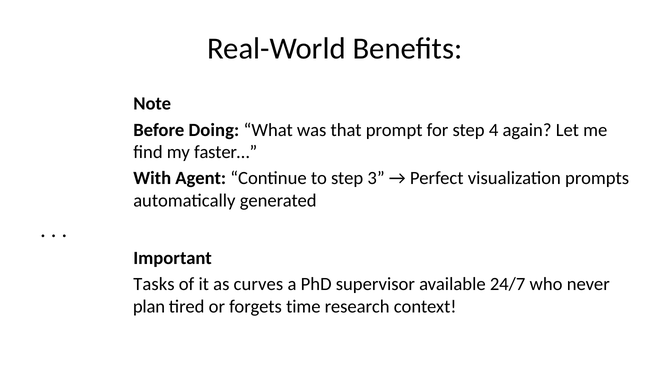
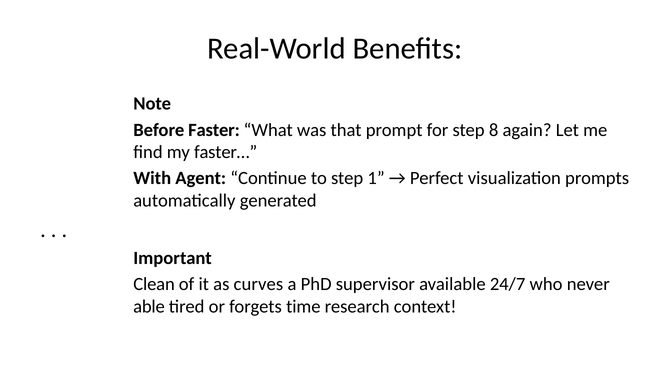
Doing: Doing -> Faster
4: 4 -> 8
3: 3 -> 1
Tasks: Tasks -> Clean
plan: plan -> able
